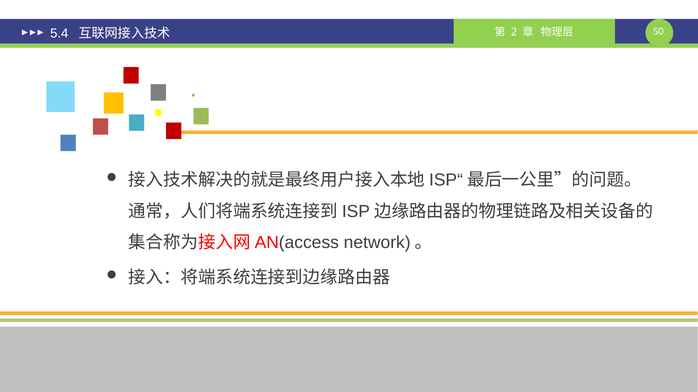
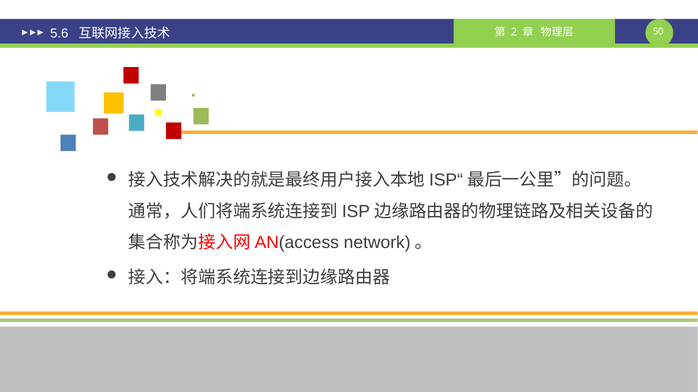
5.4: 5.4 -> 5.6
